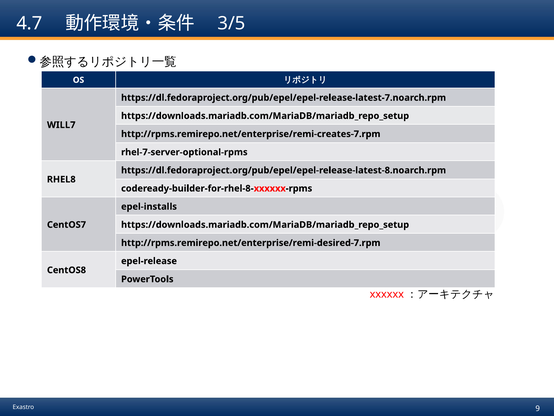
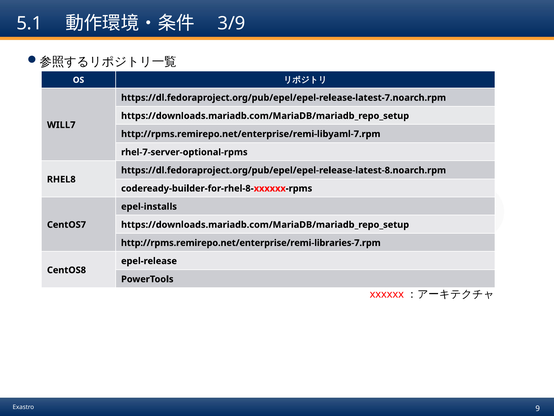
4.7: 4.7 -> 5.1
3/5: 3/5 -> 3/9
http://rpms.remirepo.net/enterprise/remi-creates-7.rpm: http://rpms.remirepo.net/enterprise/remi-creates-7.rpm -> http://rpms.remirepo.net/enterprise/remi-libyaml-7.rpm
http://rpms.remirepo.net/enterprise/remi-desired-7.rpm: http://rpms.remirepo.net/enterprise/remi-desired-7.rpm -> http://rpms.remirepo.net/enterprise/remi-libraries-7.rpm
